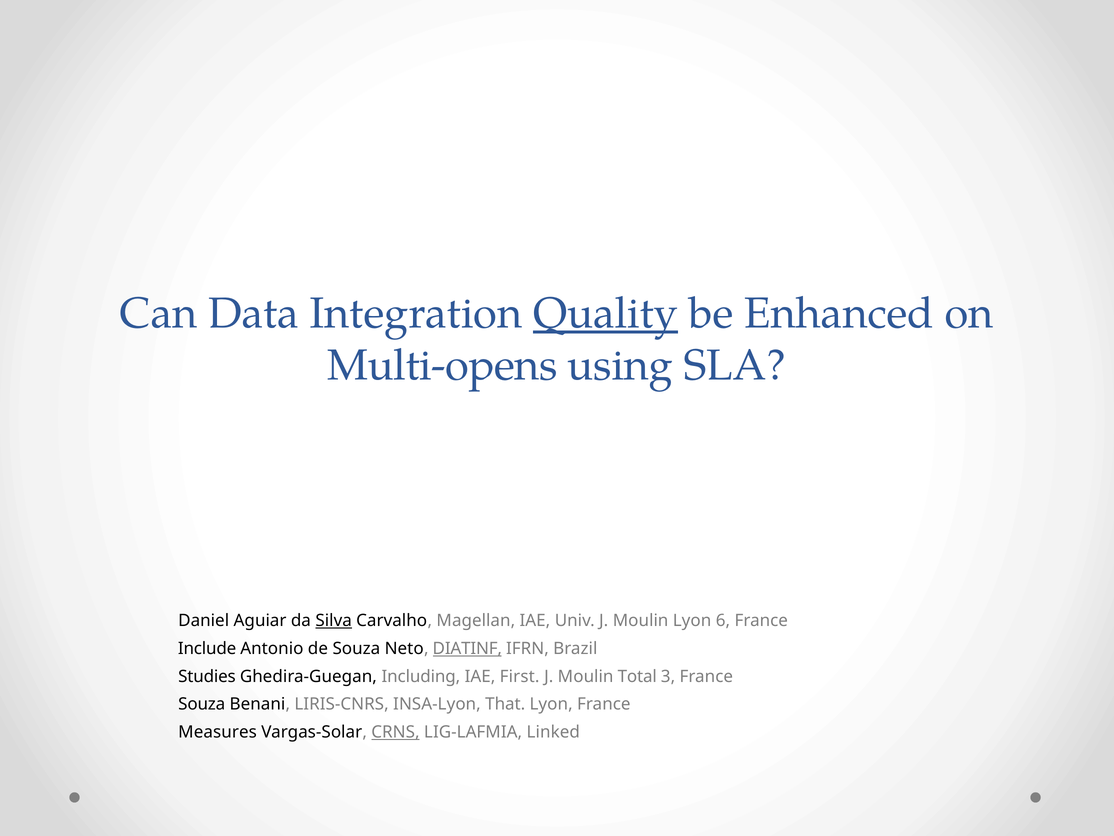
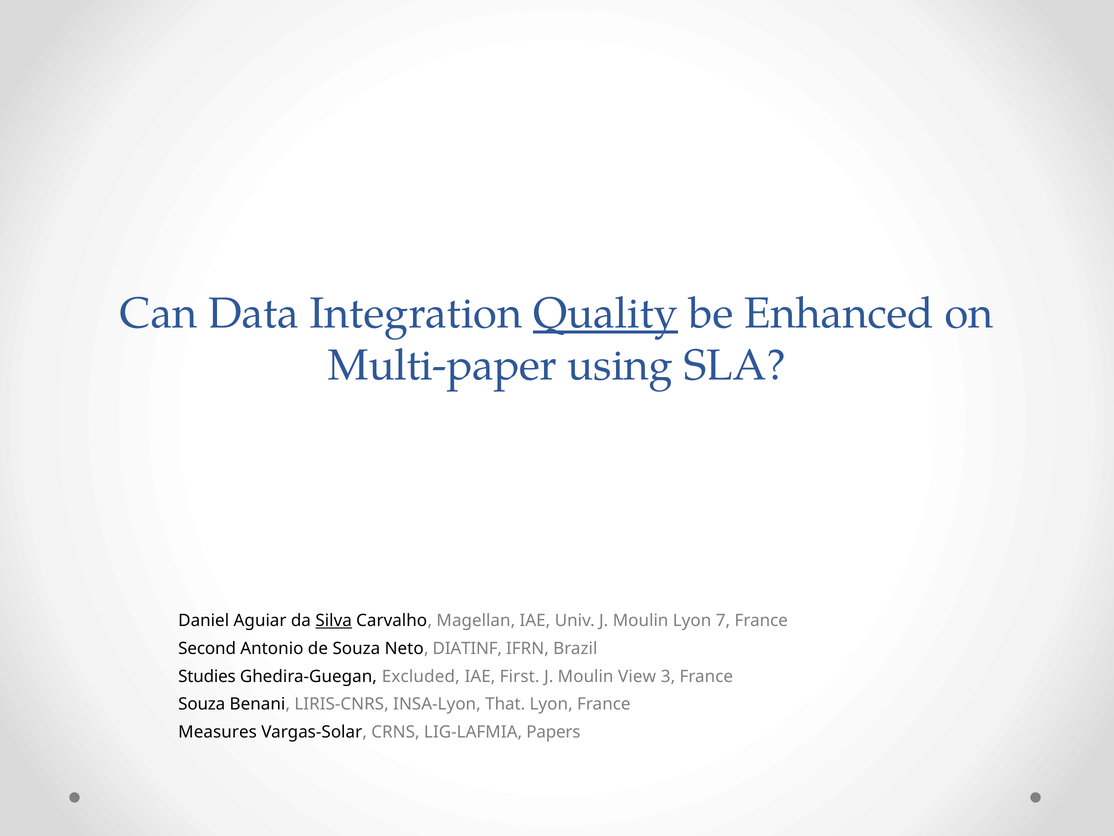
Multi-opens: Multi-opens -> Multi-paper
6: 6 -> 7
Include: Include -> Second
DIATINF underline: present -> none
Including: Including -> Excluded
Total: Total -> View
CRNS underline: present -> none
Linked: Linked -> Papers
